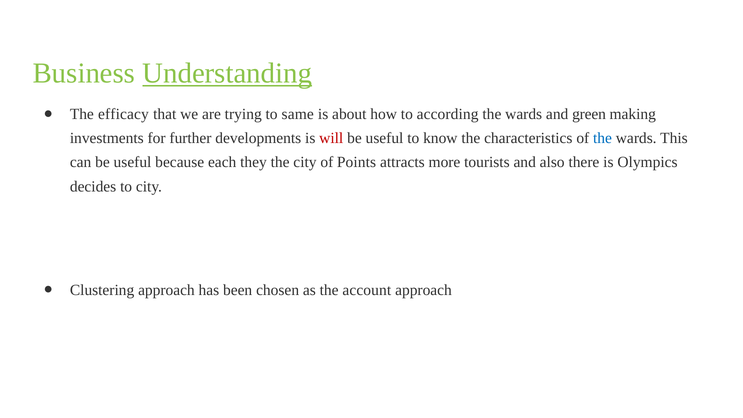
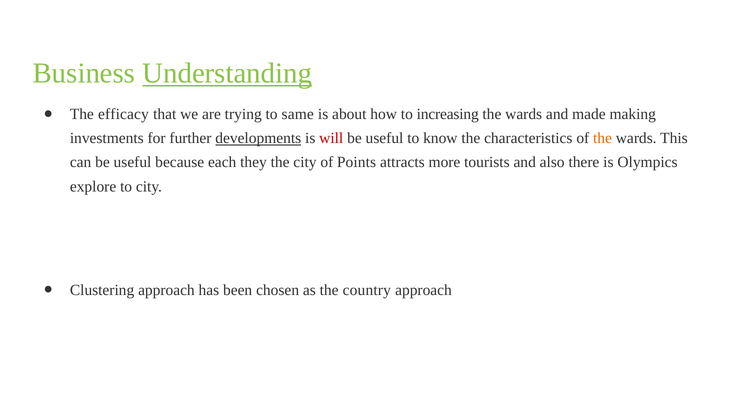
according: according -> increasing
green: green -> made
developments underline: none -> present
the at (602, 138) colour: blue -> orange
decides: decides -> explore
account: account -> country
